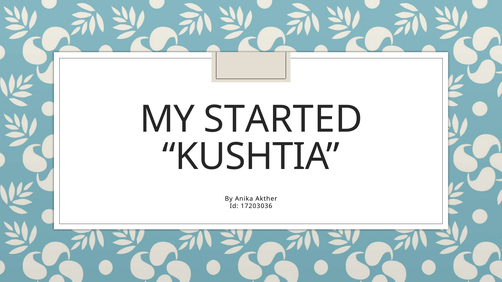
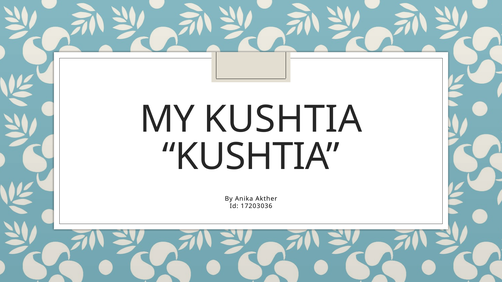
MY STARTED: STARTED -> KUSHTIA
